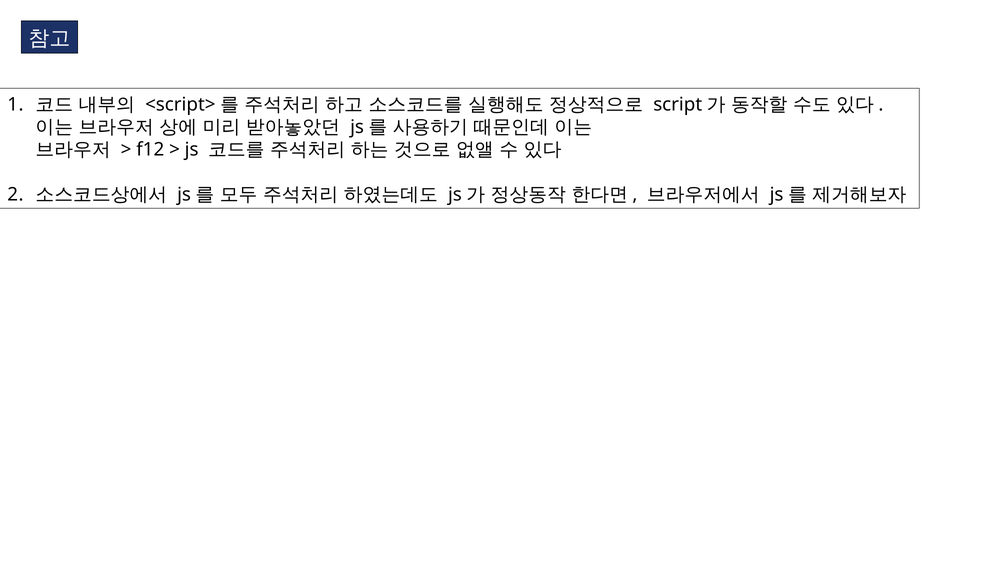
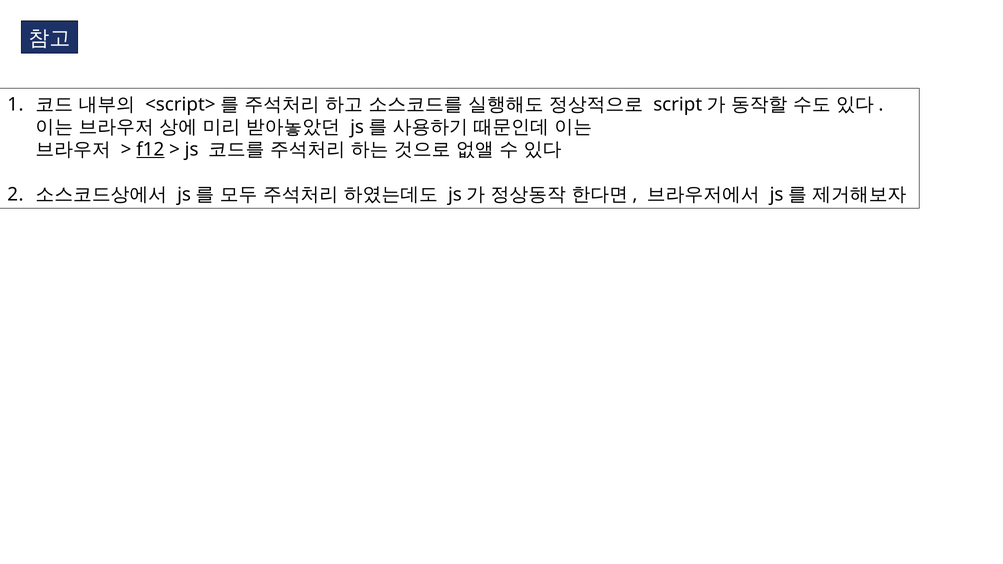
f12 underline: none -> present
